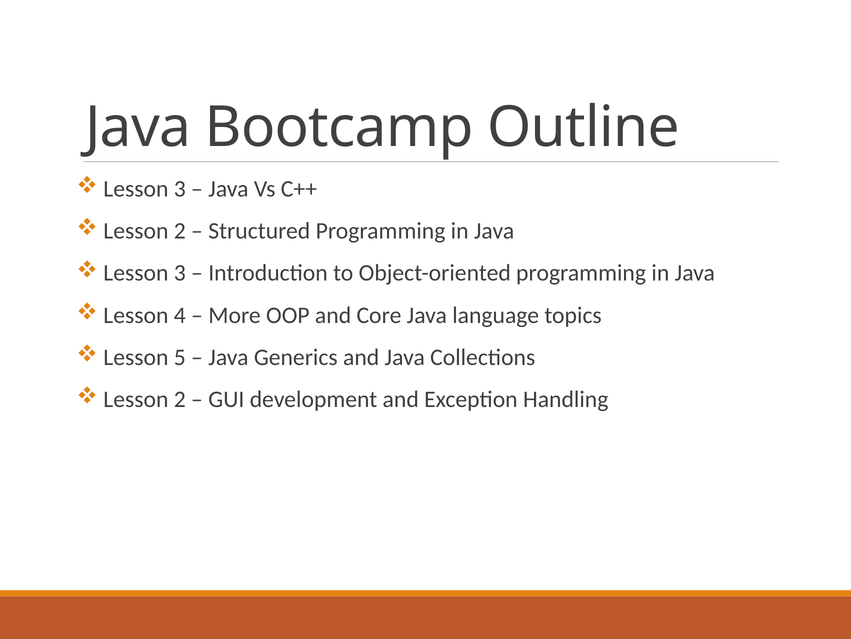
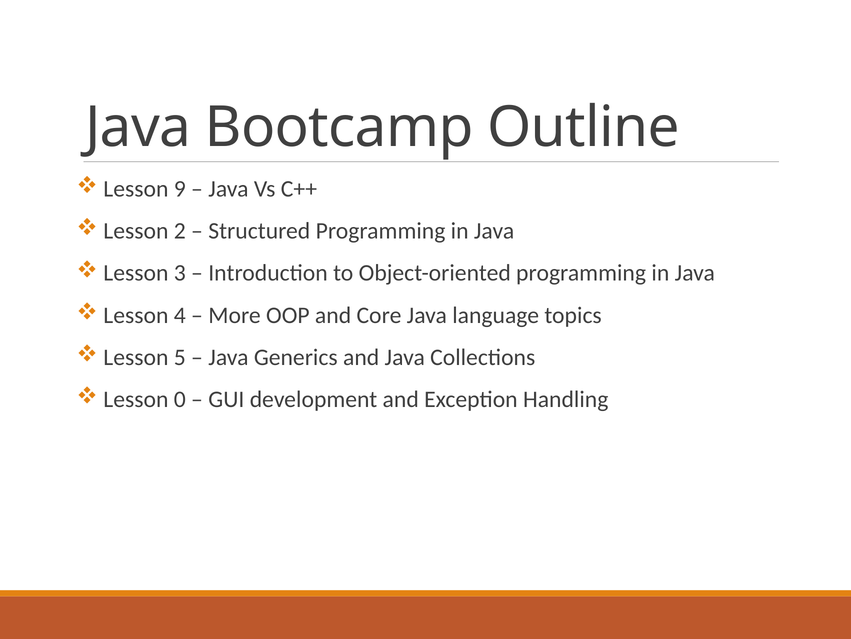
3 at (180, 189): 3 -> 9
2 at (180, 399): 2 -> 0
